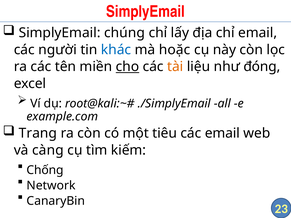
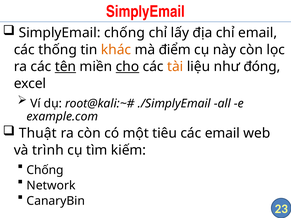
SimplyEmail chúng: chúng -> chống
người: người -> thống
khác colour: blue -> orange
hoặc: hoặc -> điểm
tên underline: none -> present
Trang: Trang -> Thuật
càng: càng -> trình
